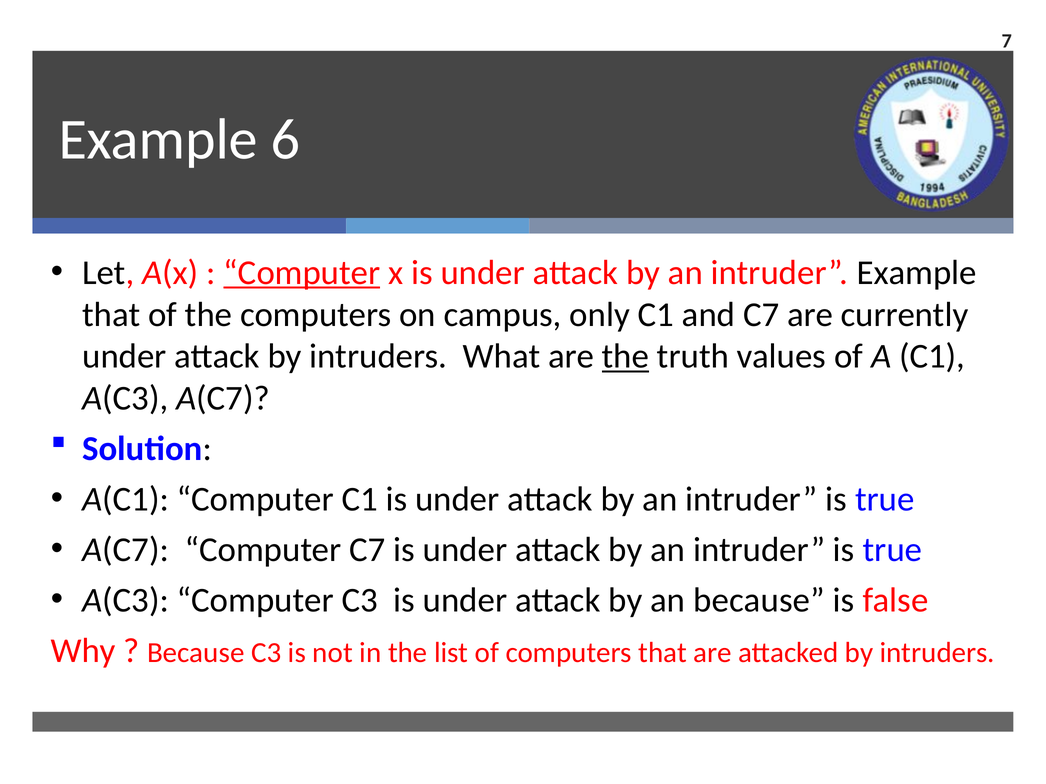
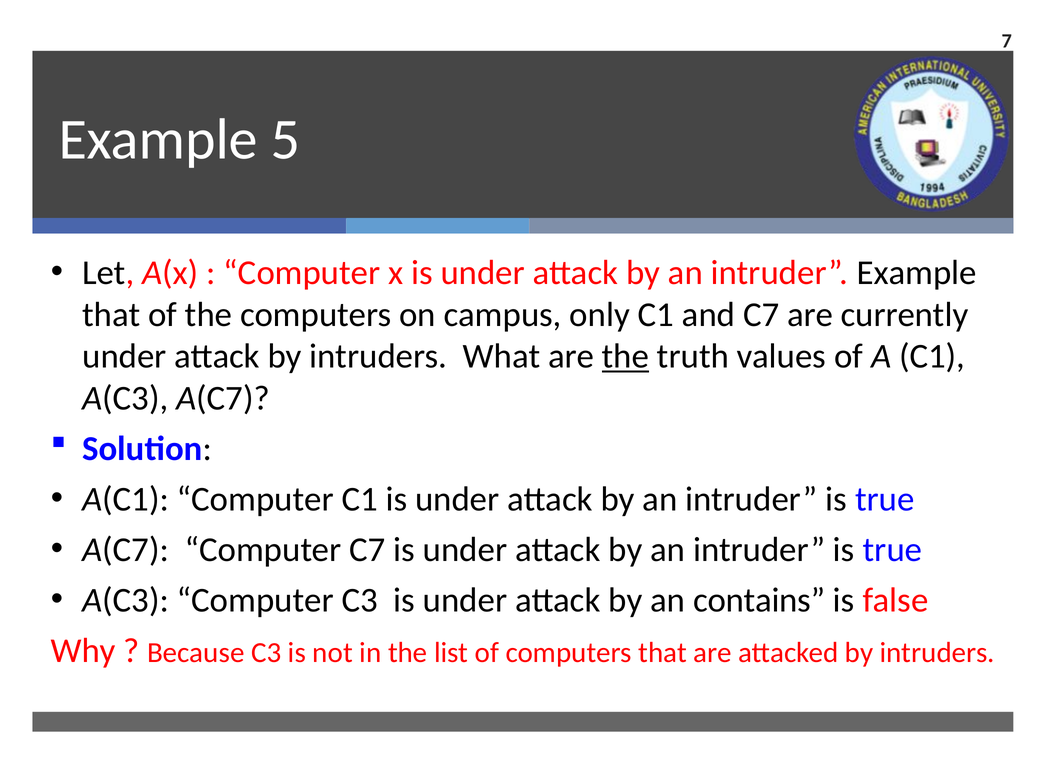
6: 6 -> 5
Computer at (302, 273) underline: present -> none
an because: because -> contains
